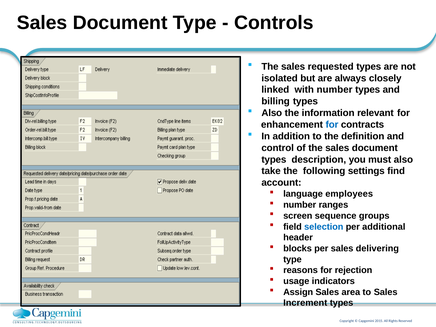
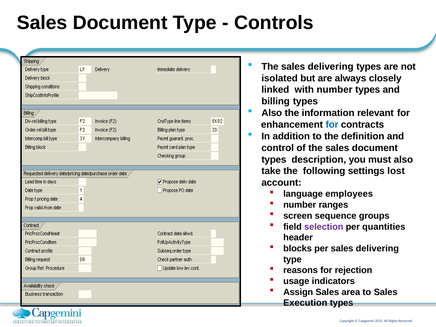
The sales requested: requested -> delivering
find: find -> lost
selection colour: blue -> purple
additional: additional -> quantities
Increment: Increment -> Execution
